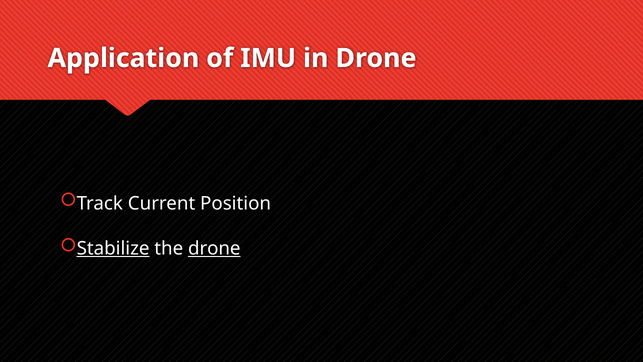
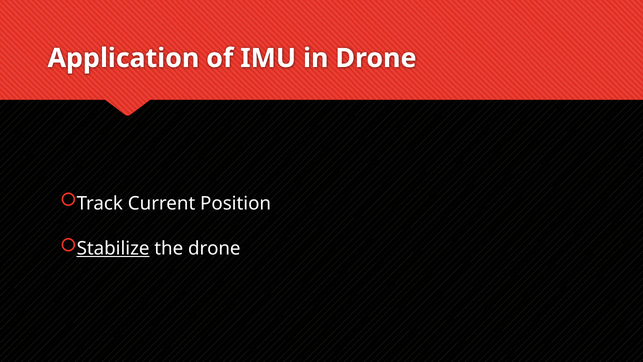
drone at (214, 248) underline: present -> none
